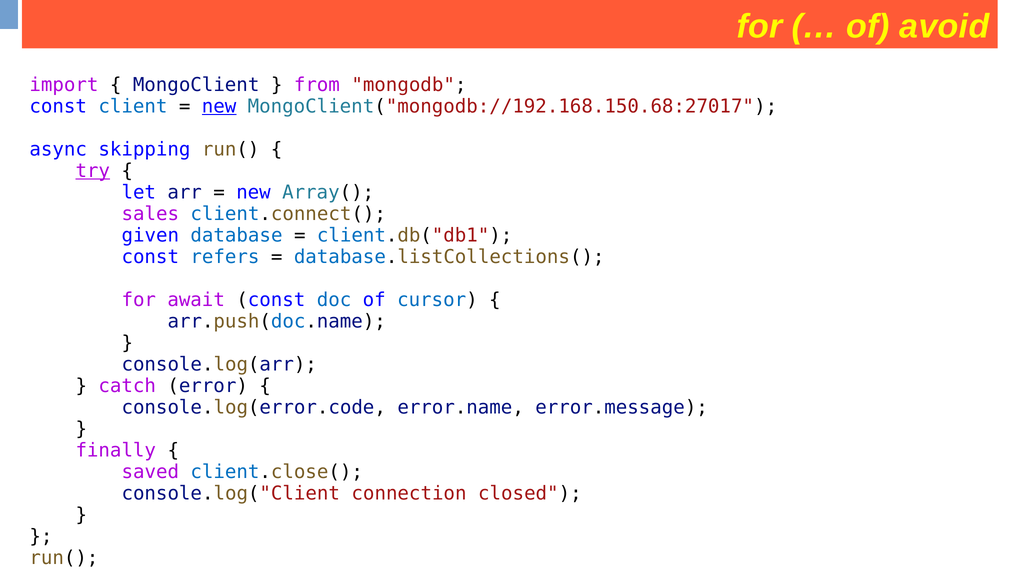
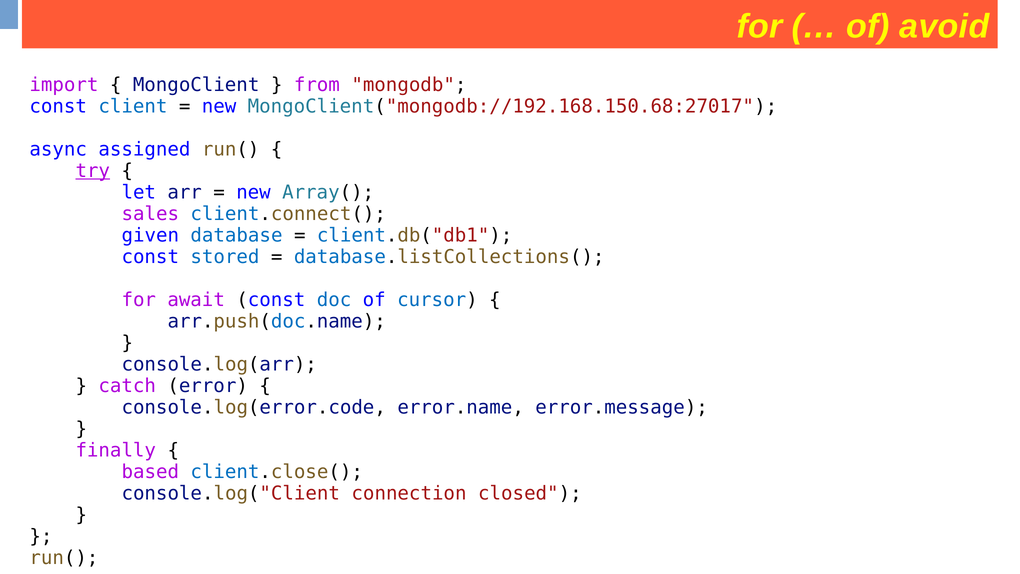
new at (219, 106) underline: present -> none
skipping: skipping -> assigned
refers: refers -> stored
saved: saved -> based
